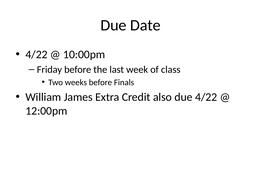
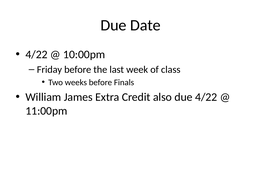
12:00pm: 12:00pm -> 11:00pm
